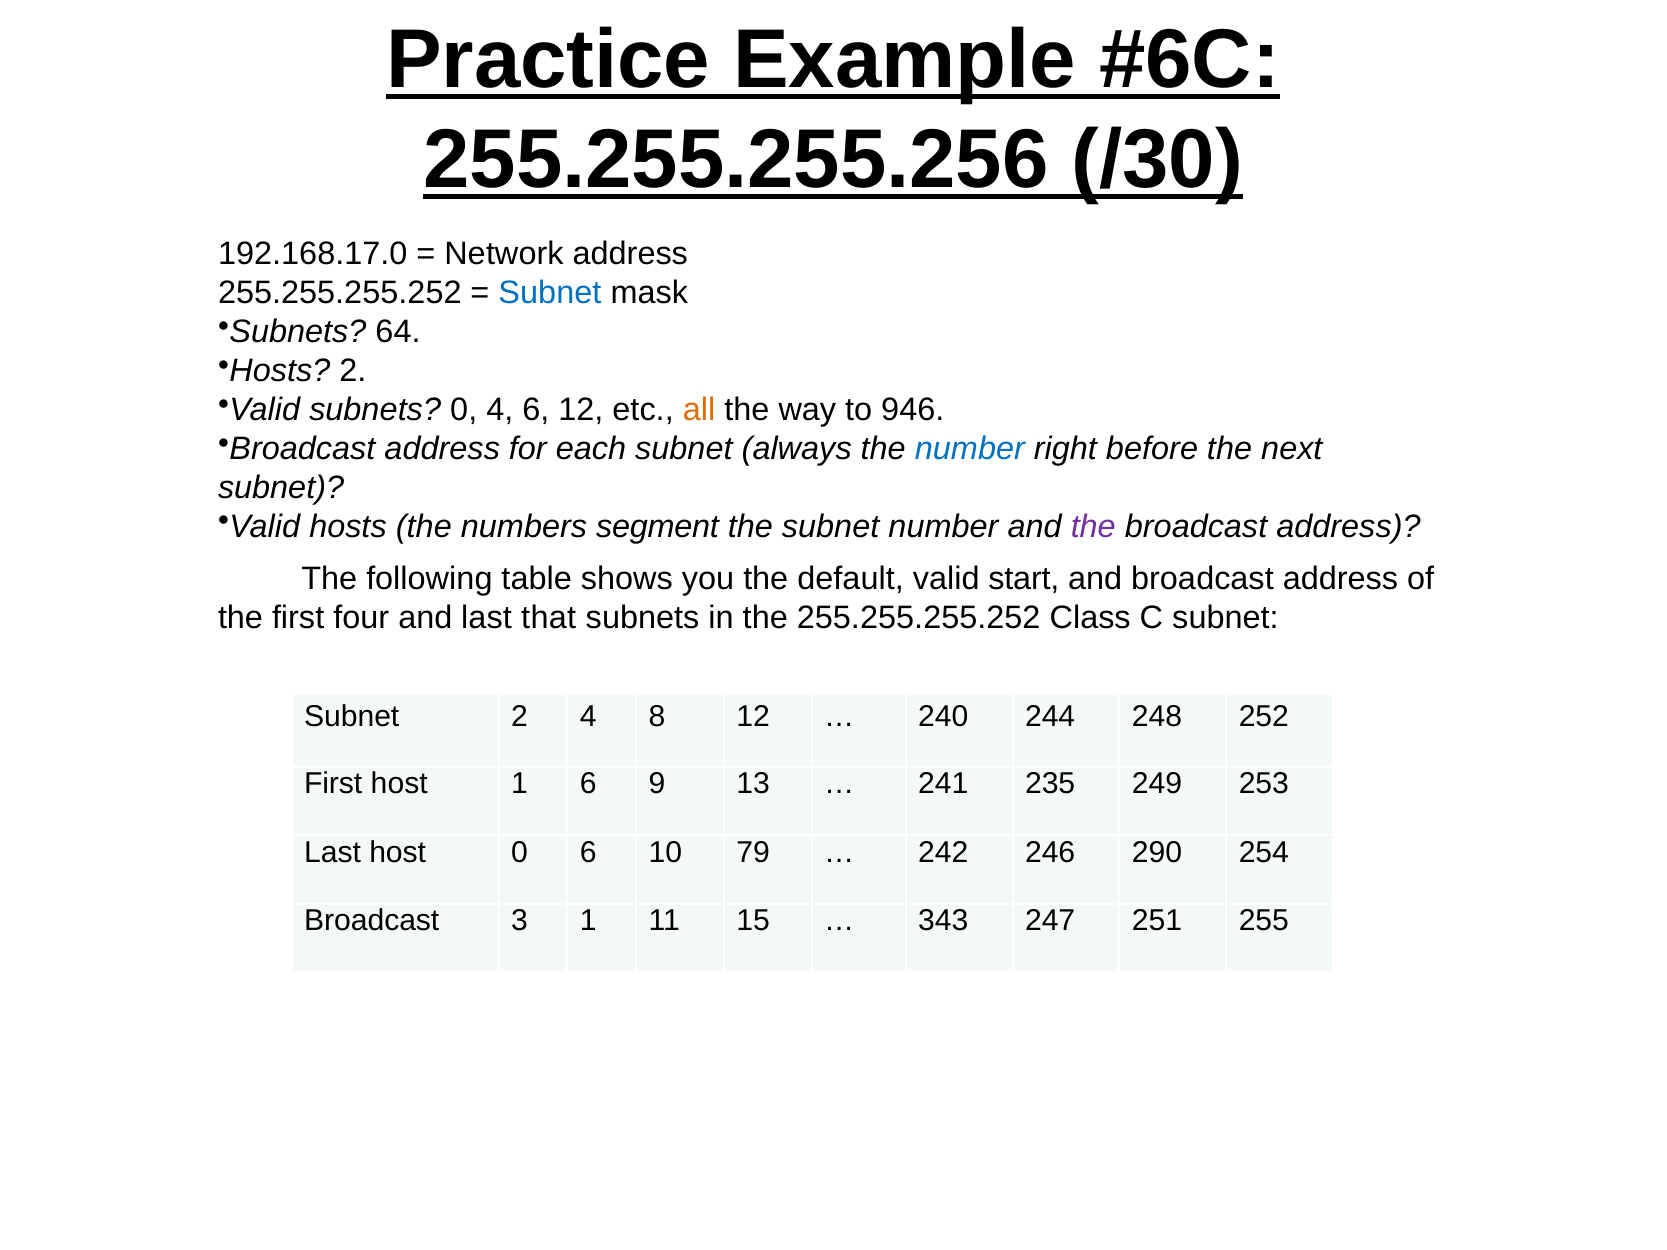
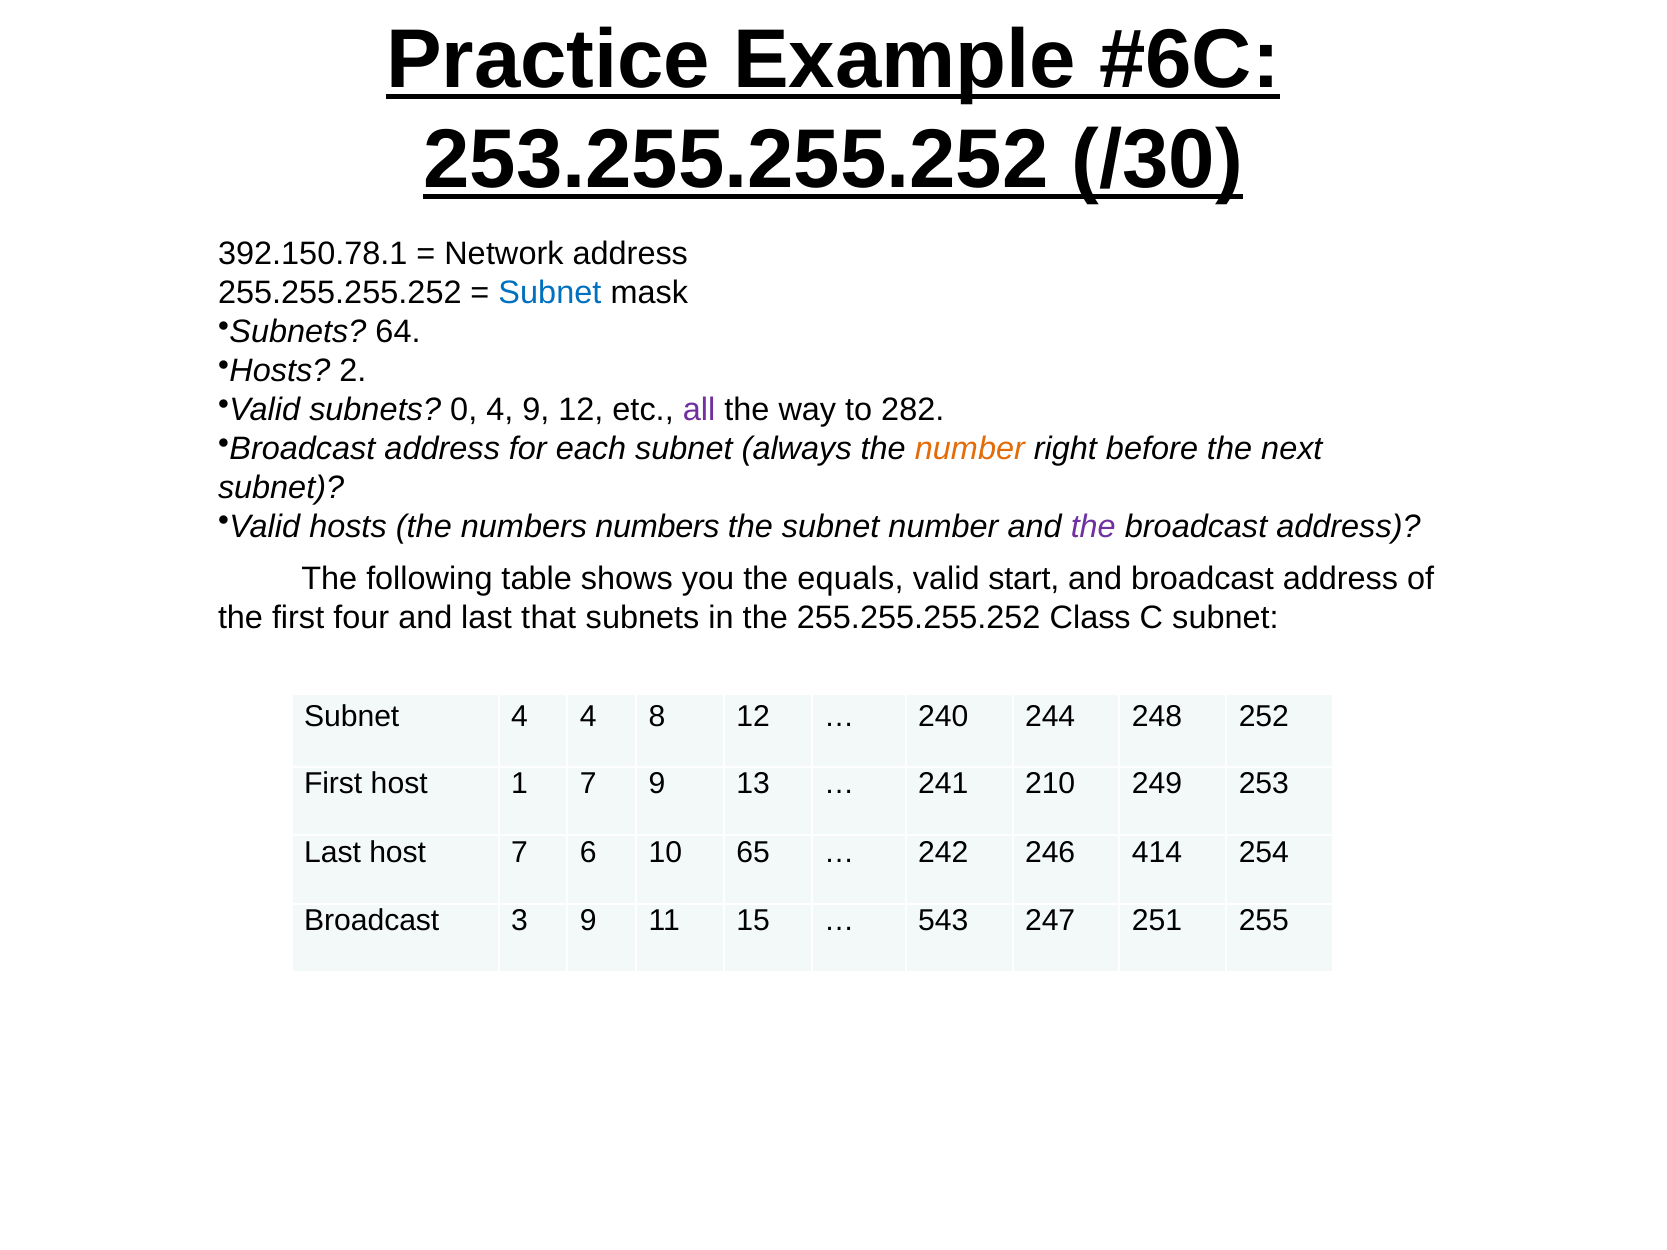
255.255.255.256: 255.255.255.256 -> 253.255.255.252
192.168.17.0: 192.168.17.0 -> 392.150.78.1
4 6: 6 -> 9
all colour: orange -> purple
946: 946 -> 282
number at (970, 449) colour: blue -> orange
numbers segment: segment -> numbers
default: default -> equals
Subnet 2: 2 -> 4
1 6: 6 -> 7
235: 235 -> 210
host 0: 0 -> 7
79: 79 -> 65
290: 290 -> 414
3 1: 1 -> 9
343: 343 -> 543
